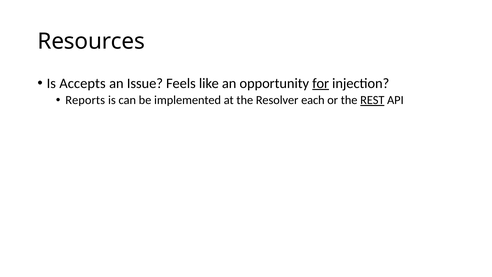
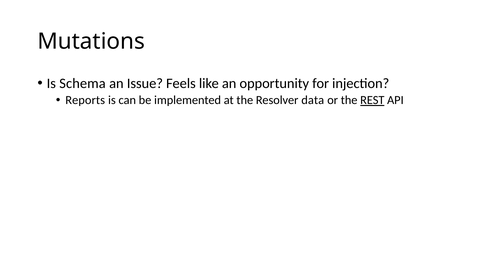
Resources: Resources -> Mutations
Accepts: Accepts -> Schema
for underline: present -> none
each: each -> data
